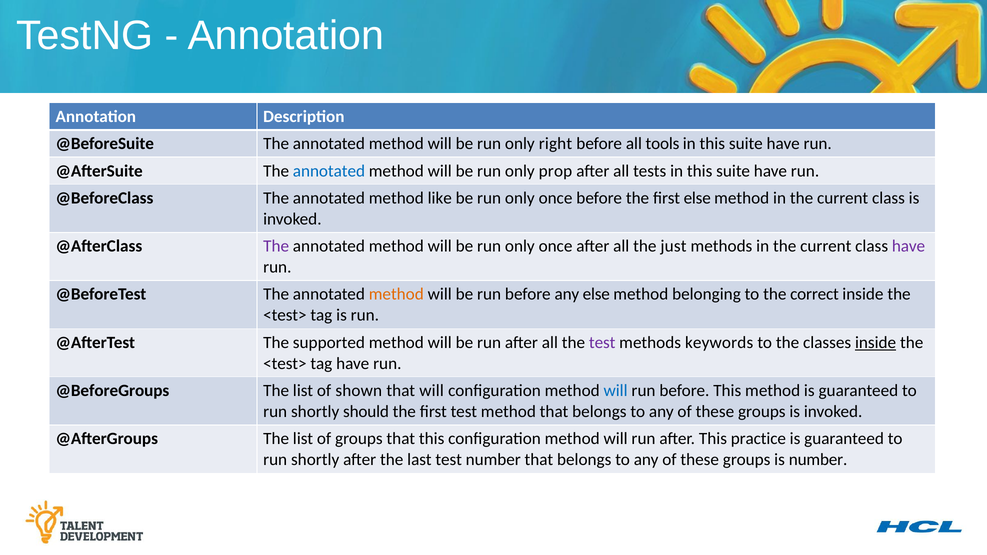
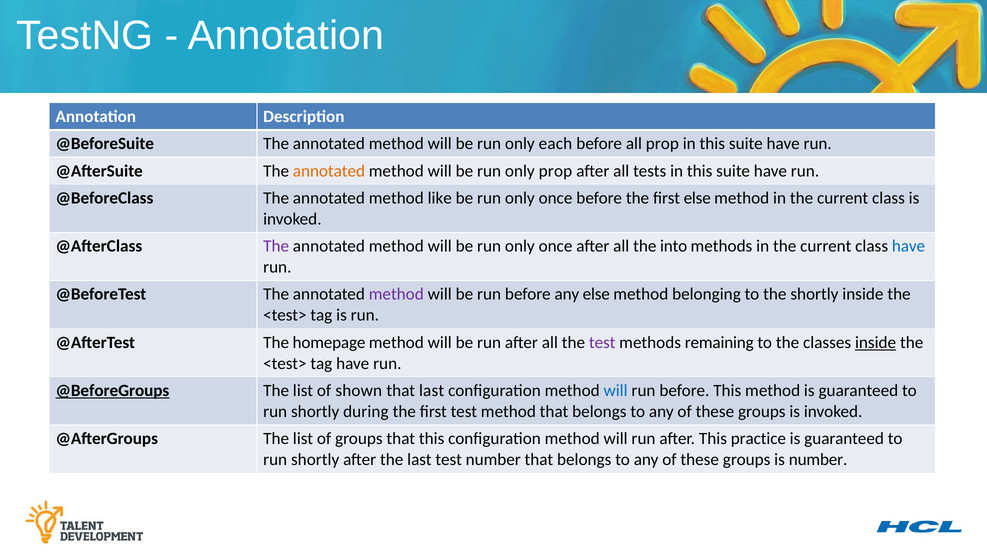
right: right -> each
all tools: tools -> prop
annotated at (329, 171) colour: blue -> orange
just: just -> into
have at (909, 246) colour: purple -> blue
method at (396, 294) colour: orange -> purple
the correct: correct -> shortly
supported: supported -> homepage
keywords: keywords -> remaining
@BeforeGroups underline: none -> present
that will: will -> last
should: should -> during
